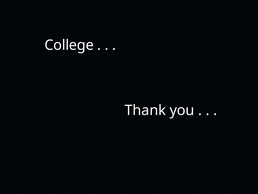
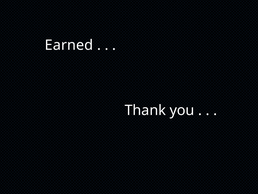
College: College -> Earned
